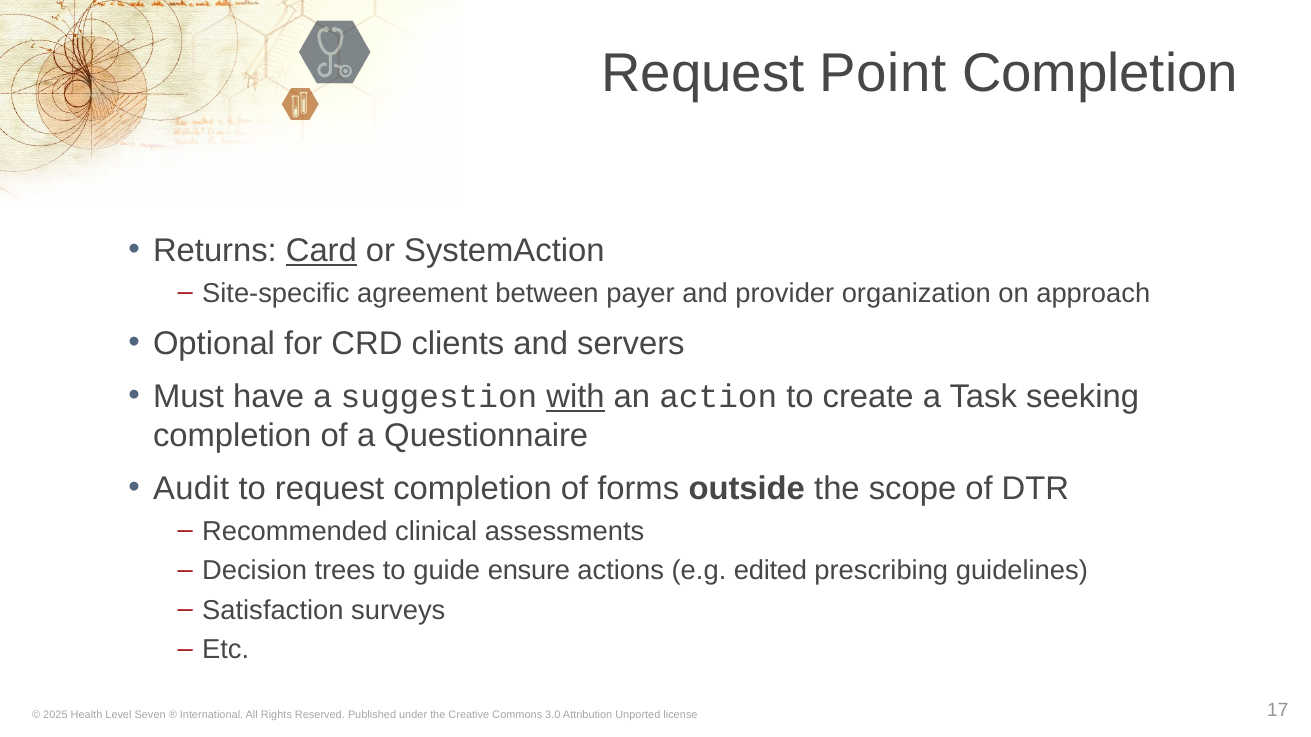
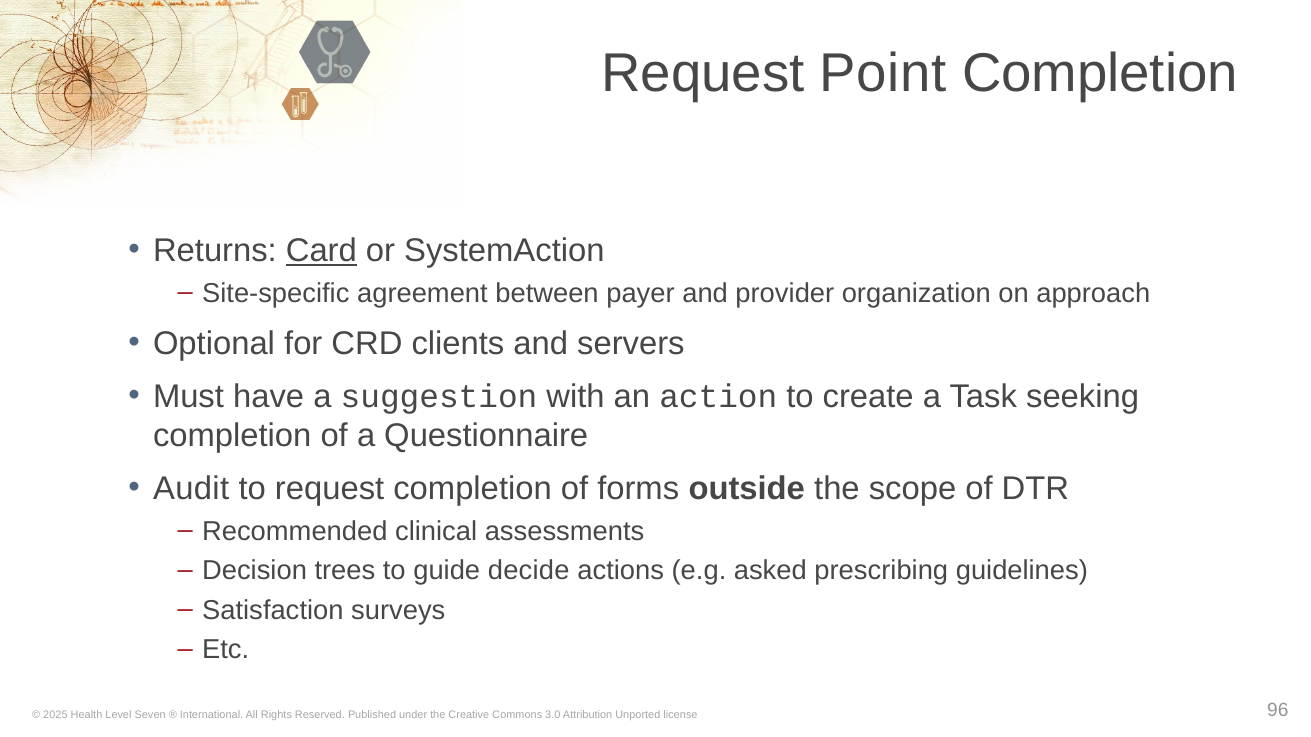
with underline: present -> none
ensure: ensure -> decide
edited: edited -> asked
17: 17 -> 96
